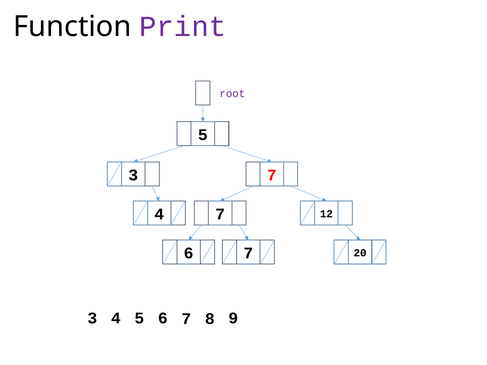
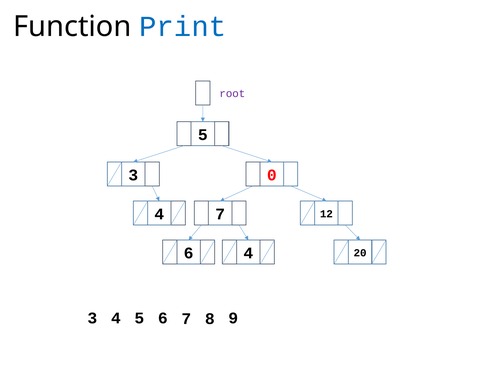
Print colour: purple -> blue
3 7: 7 -> 0
7 at (248, 253): 7 -> 4
